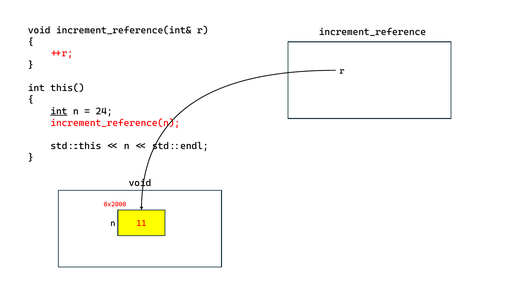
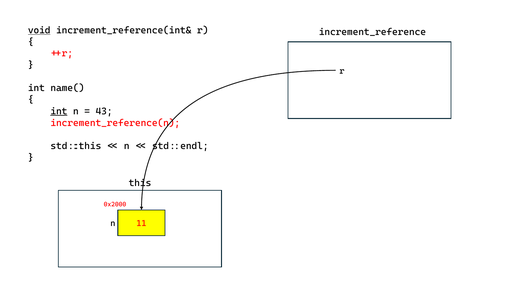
void at (39, 30) underline: none -> present
this(: this( -> name(
24: 24 -> 43
void at (140, 183): void -> this
